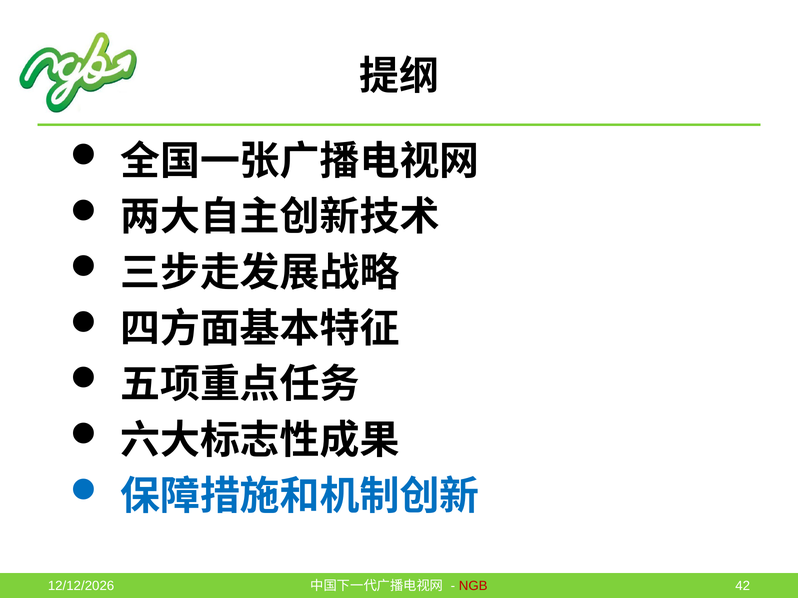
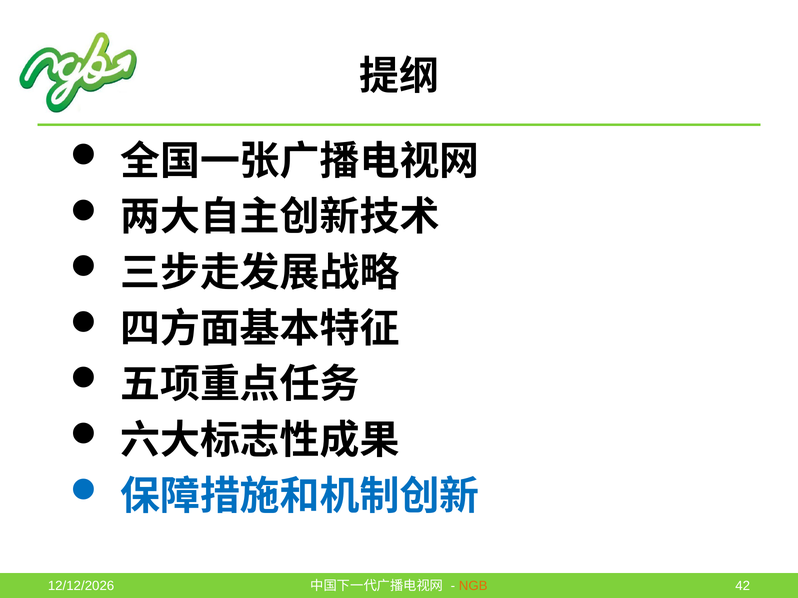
NGB colour: red -> orange
